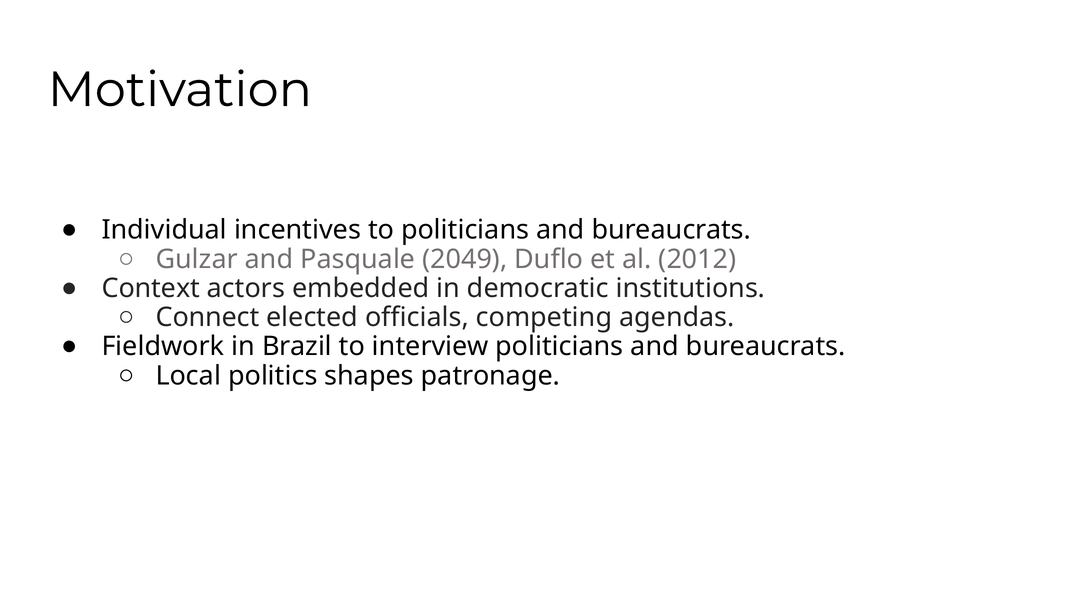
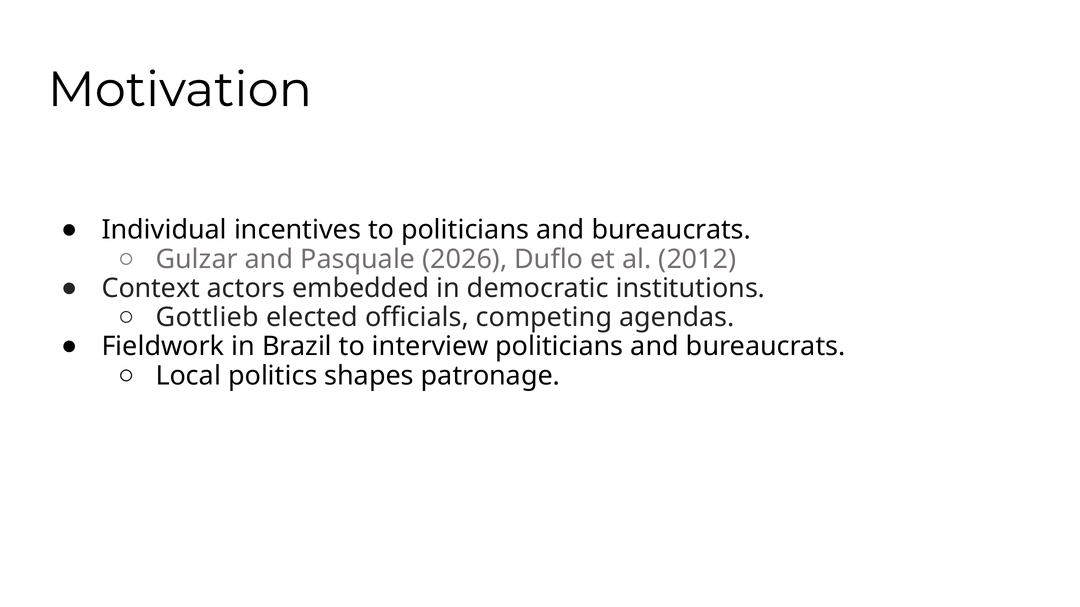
2049: 2049 -> 2026
Connect: Connect -> Gottlieb
